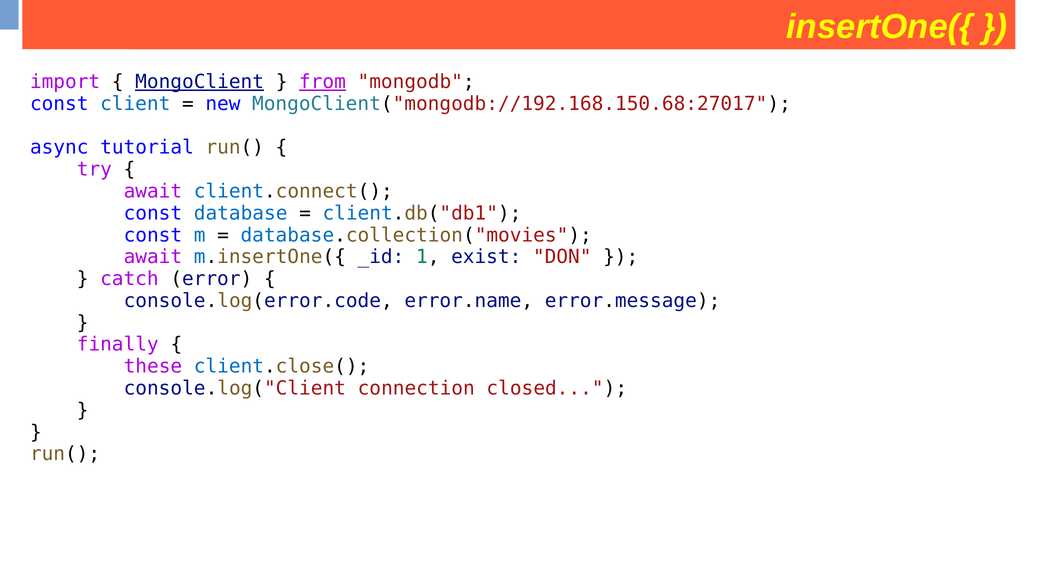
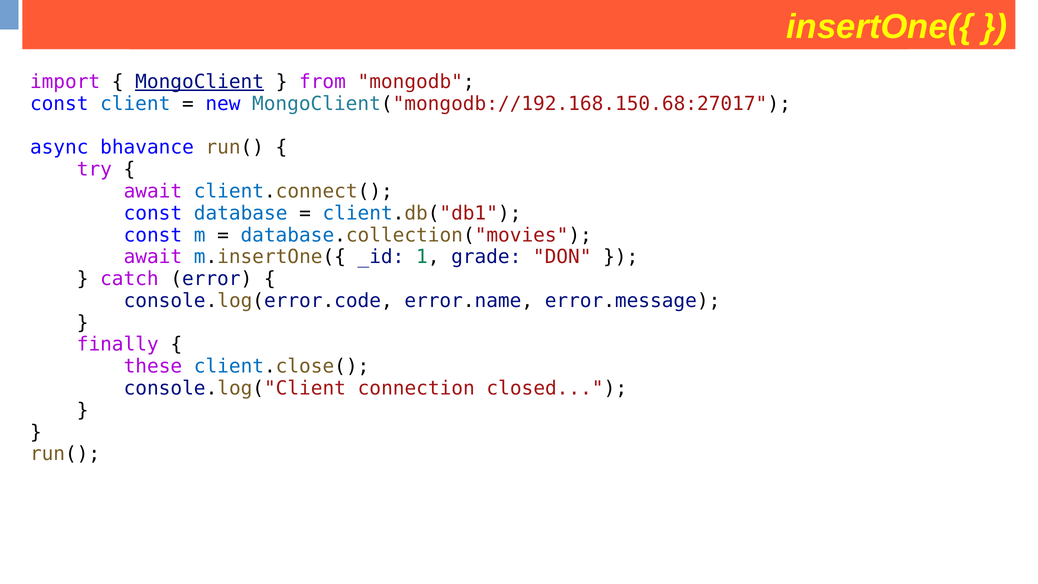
from underline: present -> none
tutorial: tutorial -> bhavance
exist: exist -> grade
